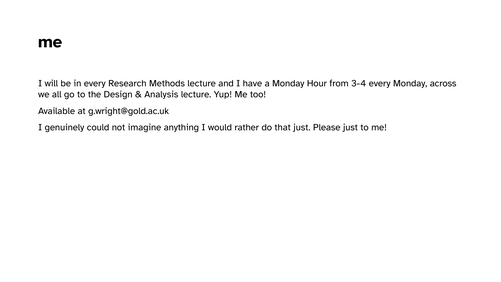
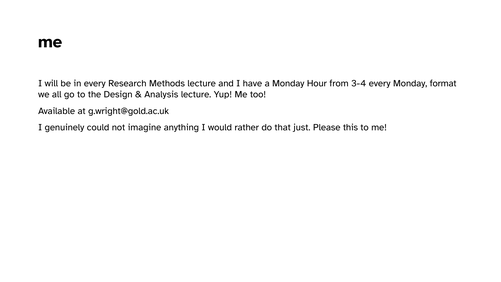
across: across -> format
Please just: just -> this
